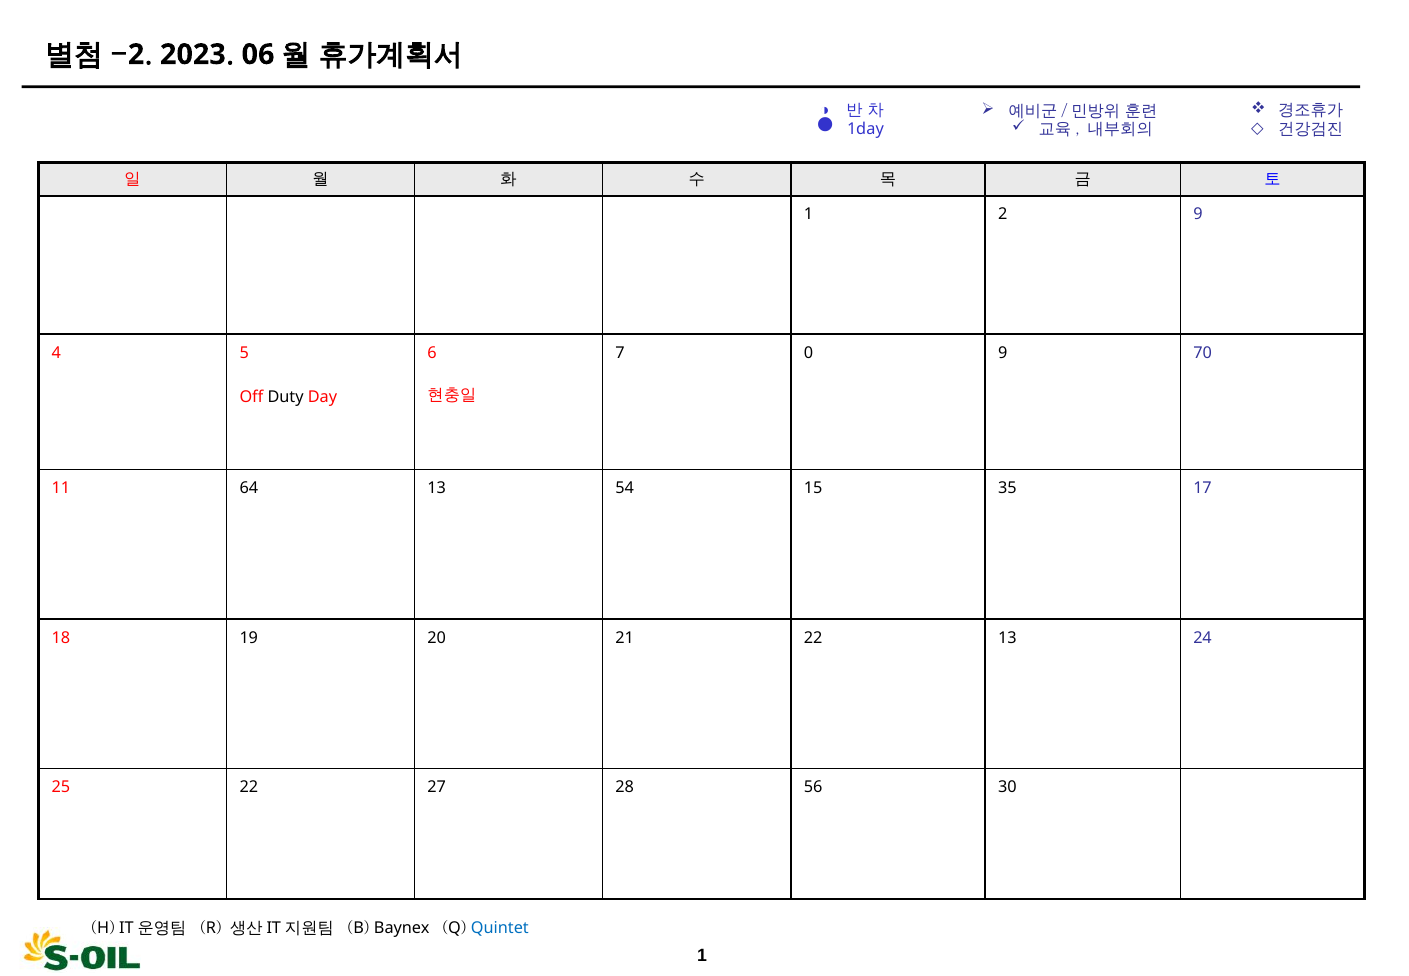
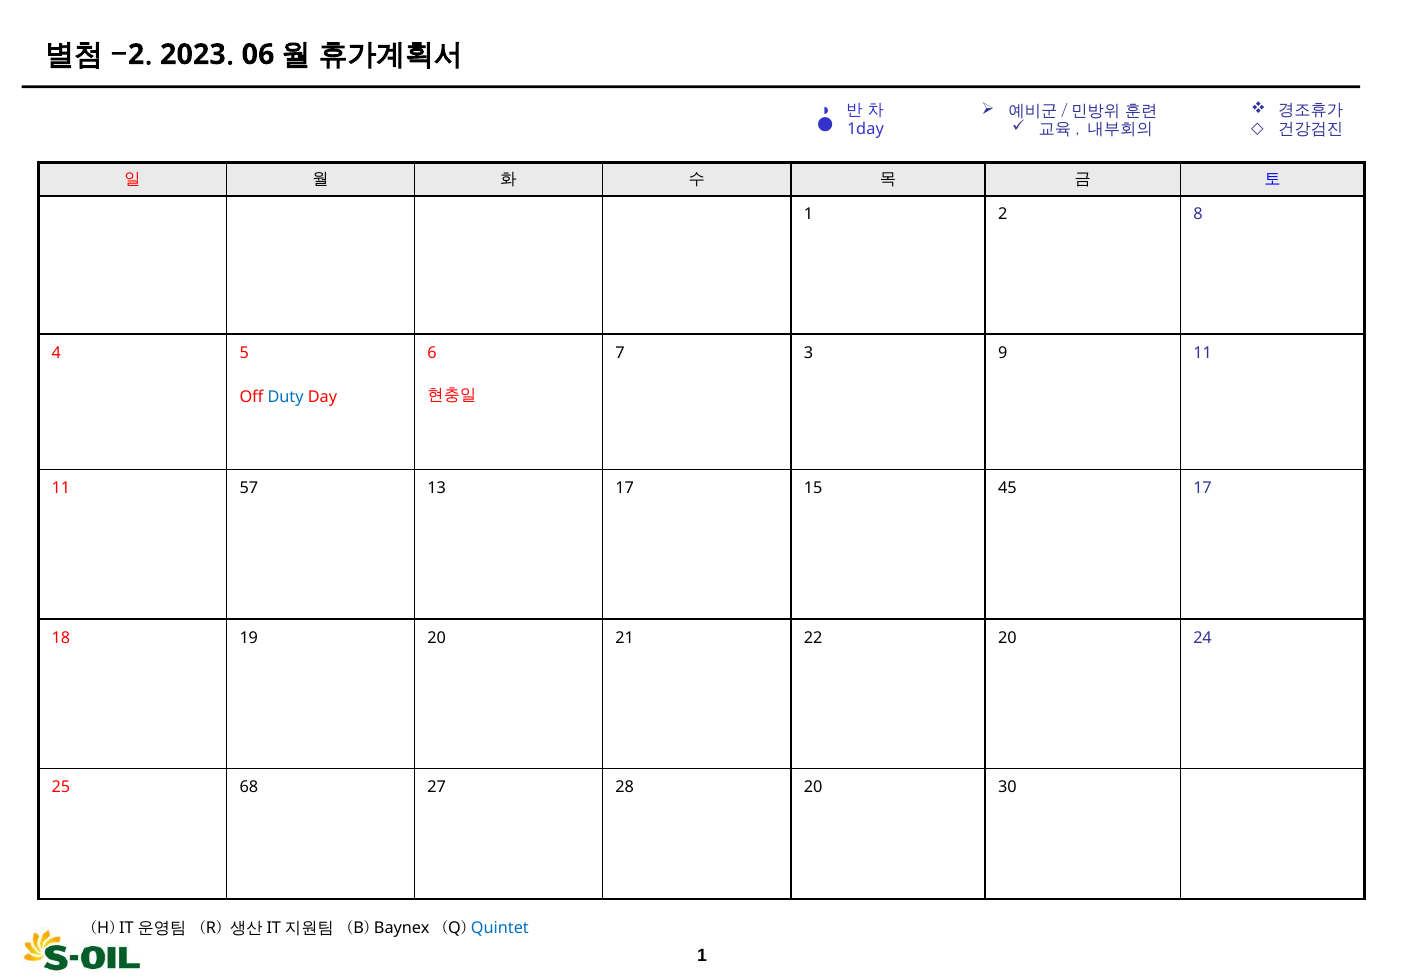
2 9: 9 -> 8
0: 0 -> 3
9 70: 70 -> 11
Duty colour: black -> blue
64: 64 -> 57
13 54: 54 -> 17
35: 35 -> 45
22 13: 13 -> 20
25 22: 22 -> 68
28 56: 56 -> 20
